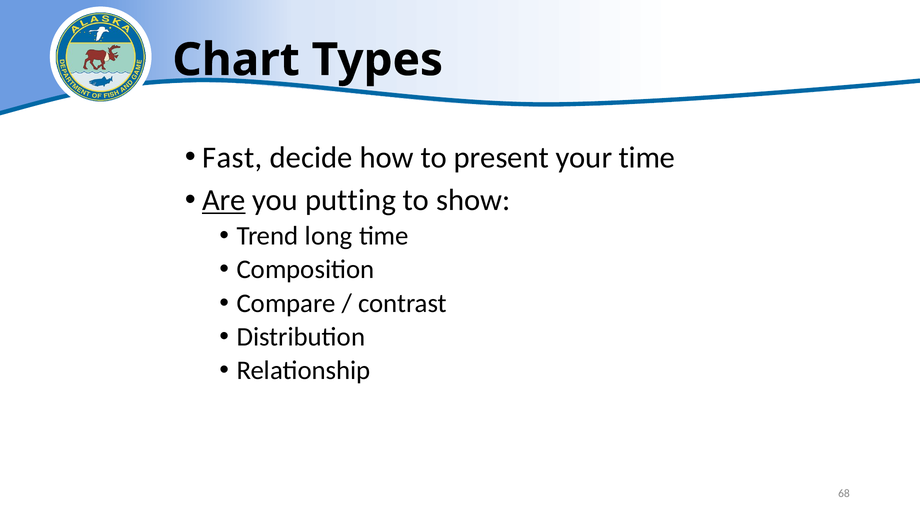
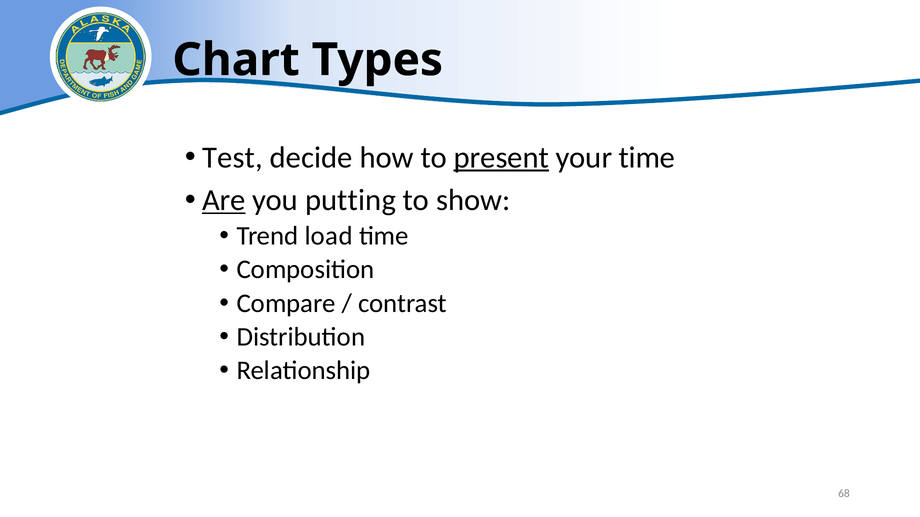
Fast: Fast -> Test
present underline: none -> present
long: long -> load
